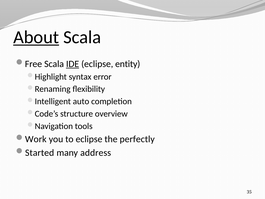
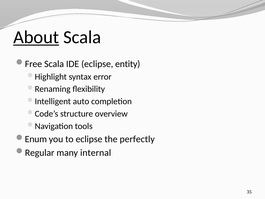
IDE underline: present -> none
Work: Work -> Enum
Started: Started -> Regular
address: address -> internal
